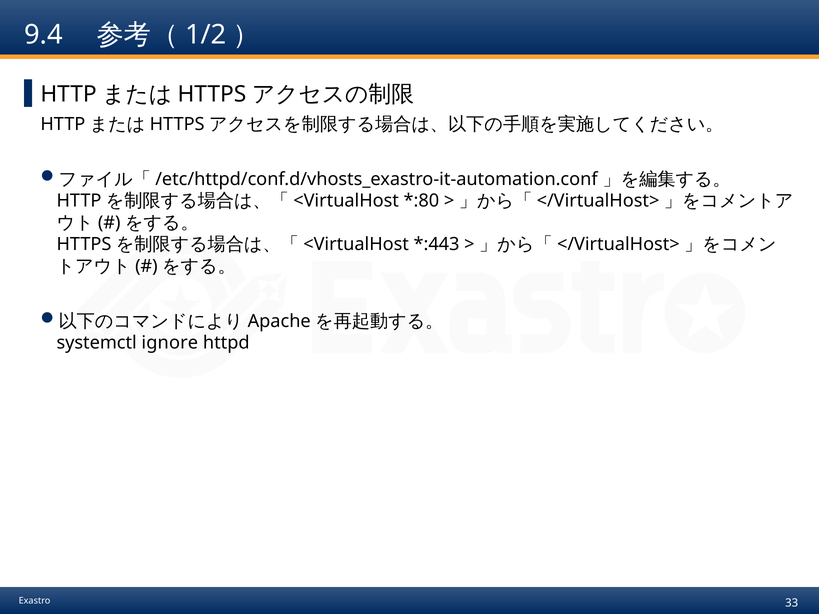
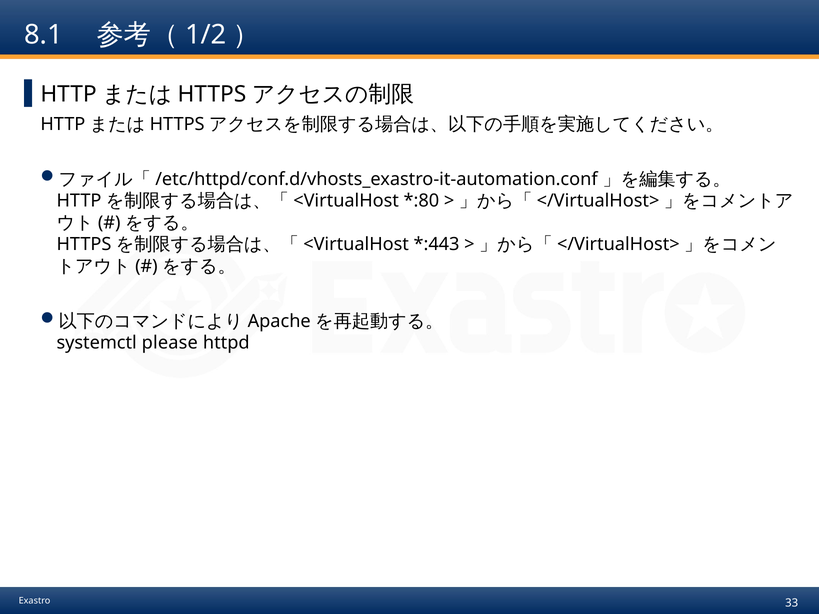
9.4: 9.4 -> 8.1
ignore: ignore -> please
